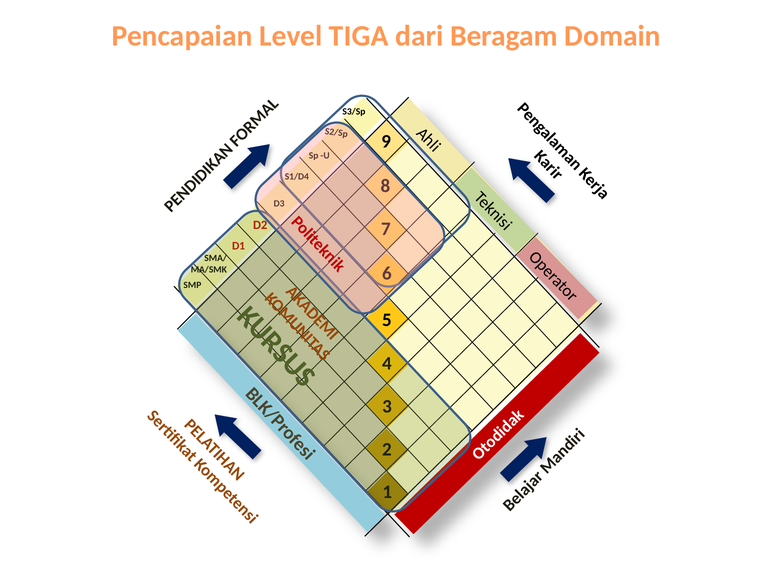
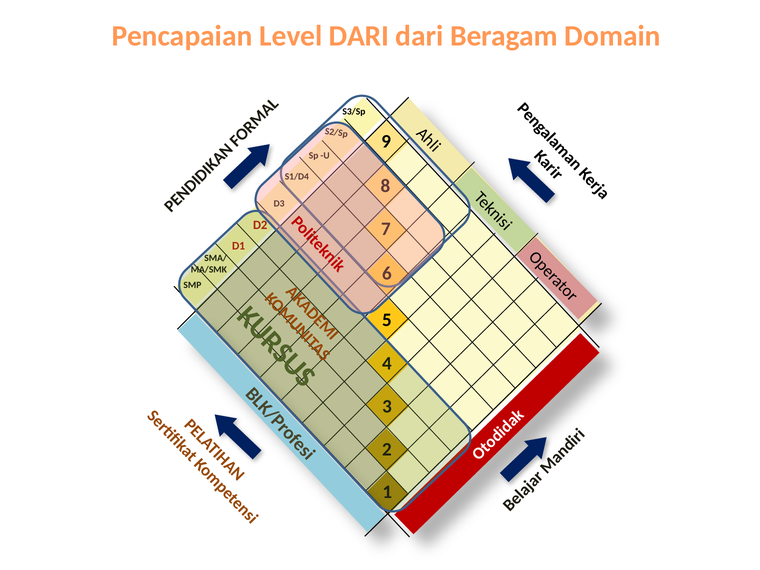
Level TIGA: TIGA -> DARI
